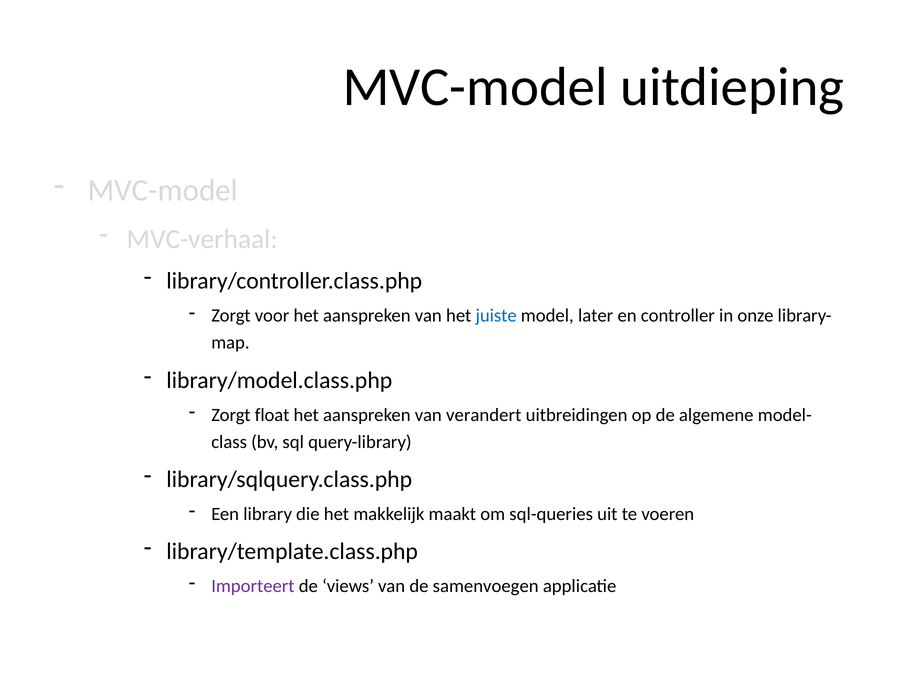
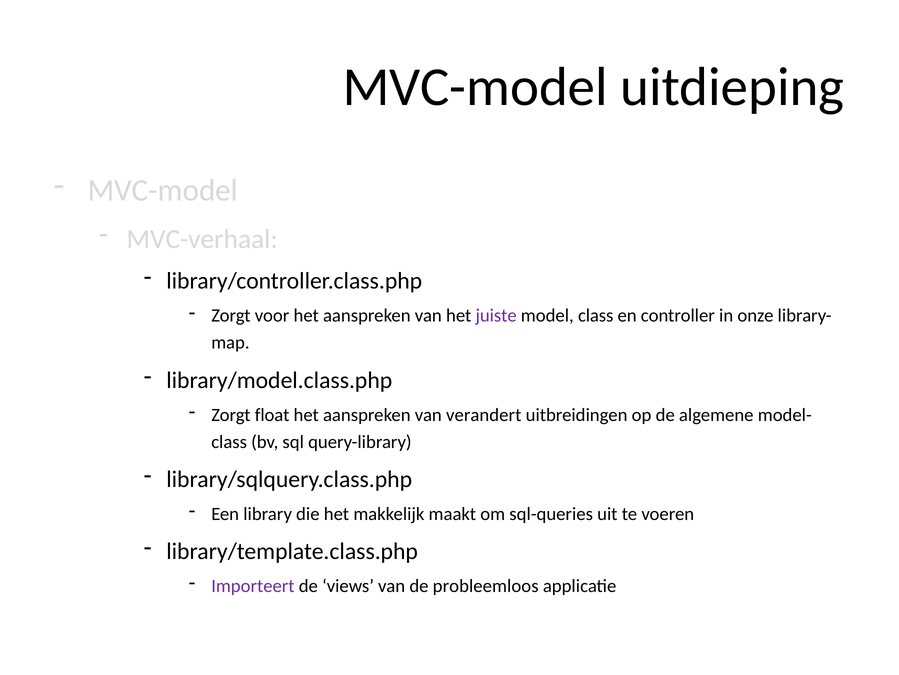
juiste colour: blue -> purple
model later: later -> class
samenvoegen: samenvoegen -> probleemloos
